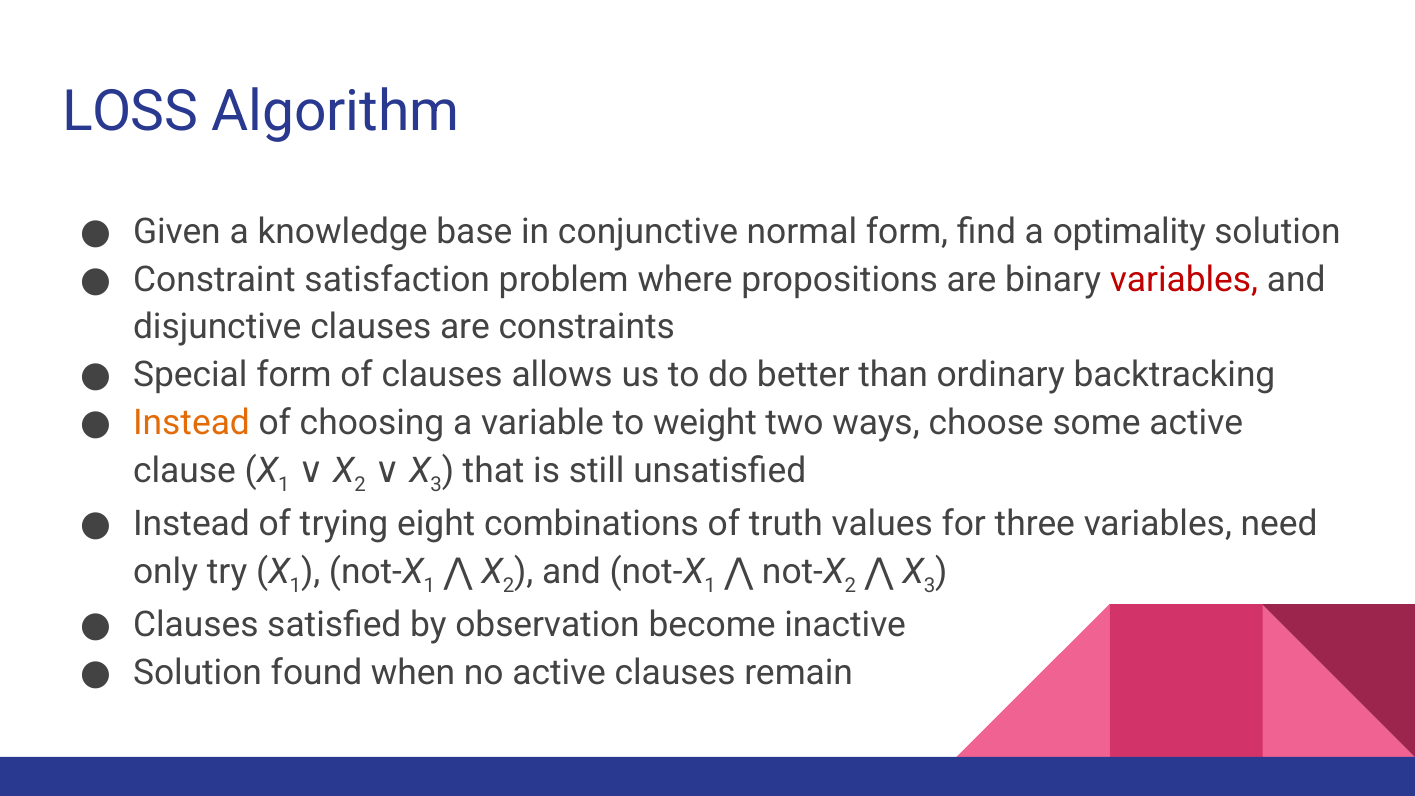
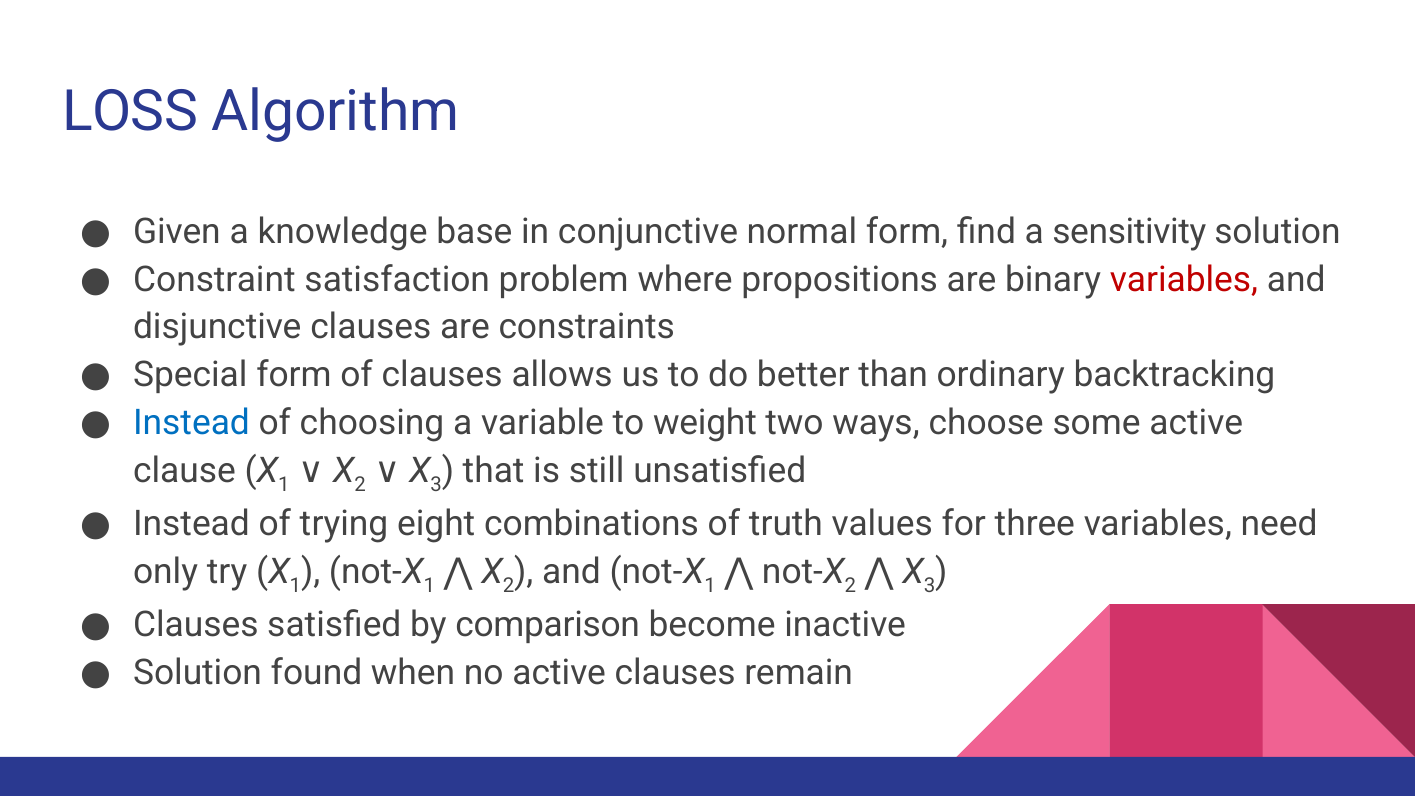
optimality: optimality -> sensitivity
Instead at (192, 422) colour: orange -> blue
observation: observation -> comparison
